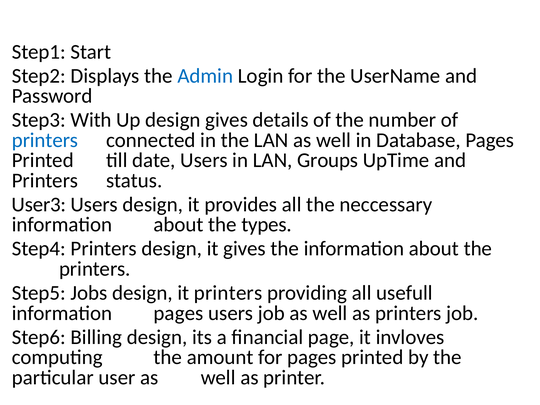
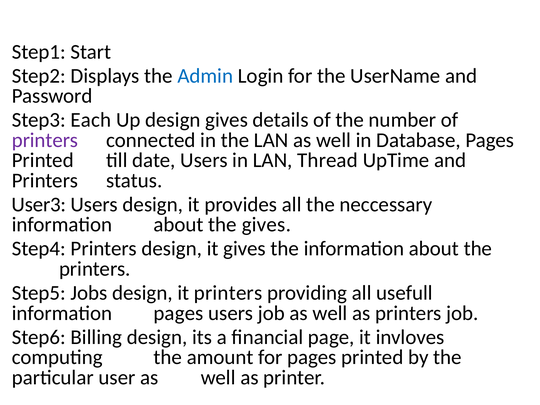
With: With -> Each
printers at (45, 140) colour: blue -> purple
Groups: Groups -> Thread
the types: types -> gives
